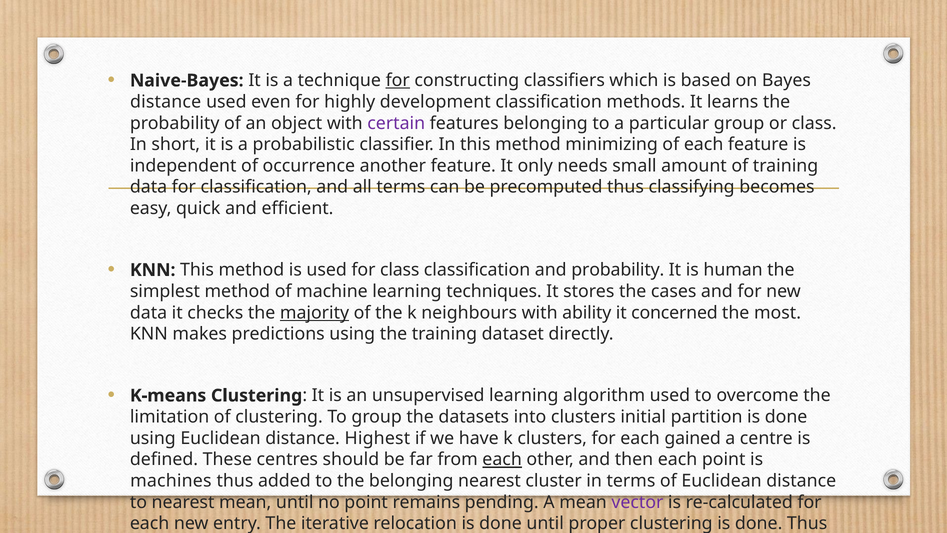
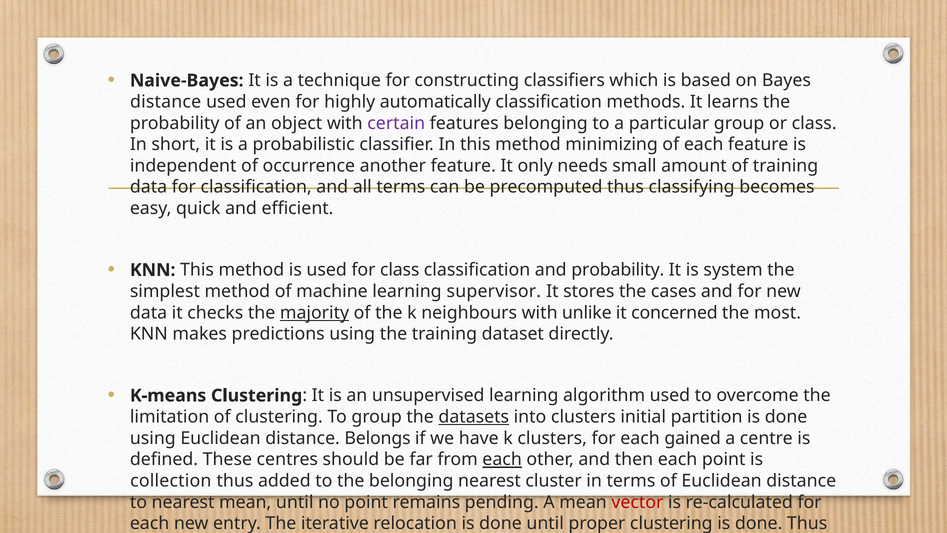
for at (398, 80) underline: present -> none
development: development -> automatically
human: human -> system
techniques: techniques -> supervisor
ability: ability -> unlike
datasets underline: none -> present
Highest: Highest -> Belongs
machines: machines -> collection
vector colour: purple -> red
